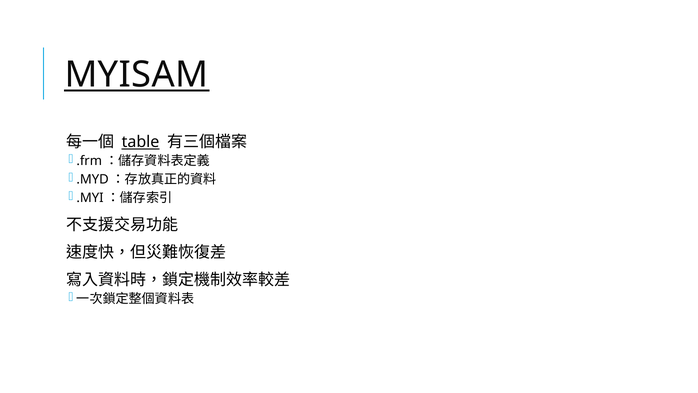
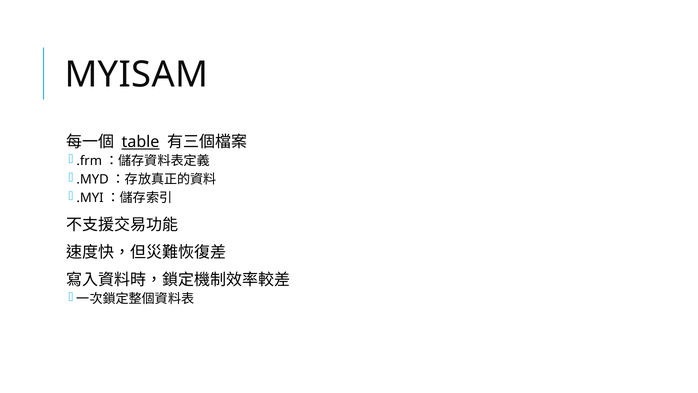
MYISAM underline: present -> none
